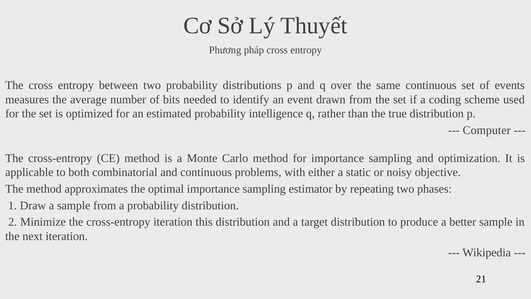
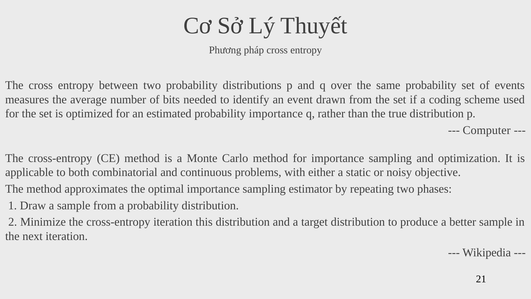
same continuous: continuous -> probability
probability intelligence: intelligence -> importance
